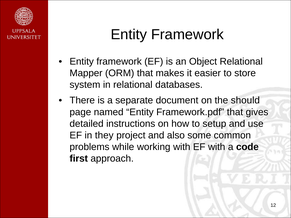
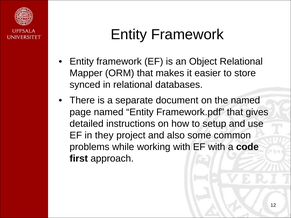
system: system -> synced
the should: should -> named
